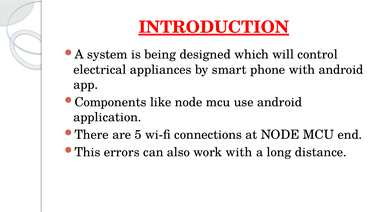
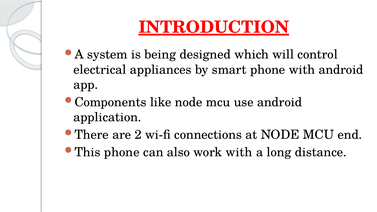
5: 5 -> 2
This errors: errors -> phone
